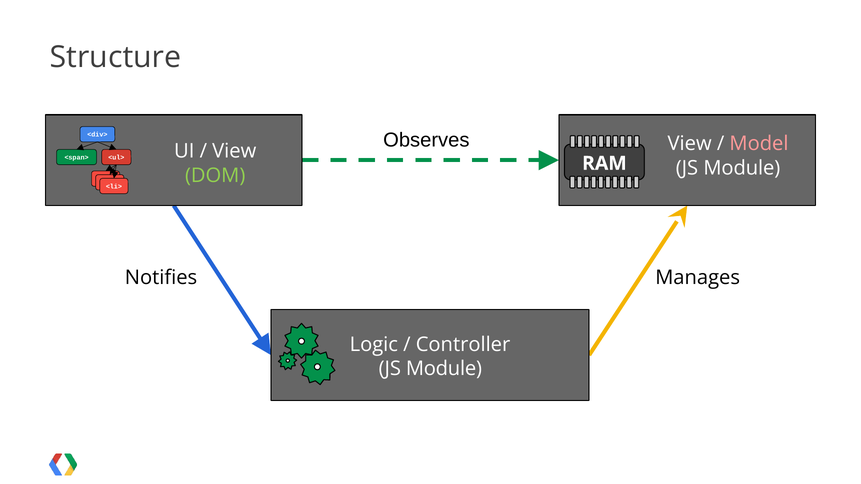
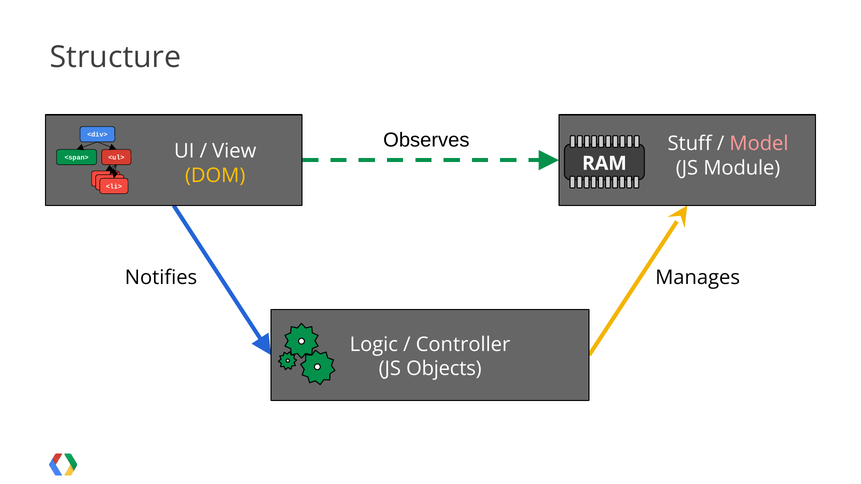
View at (690, 144): View -> Stuff
DOM colour: light green -> yellow
Module at (444, 369): Module -> Objects
